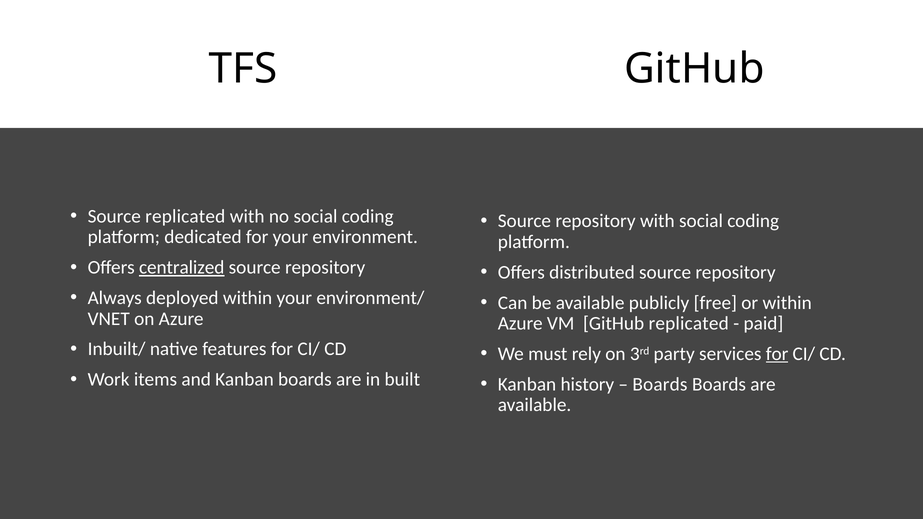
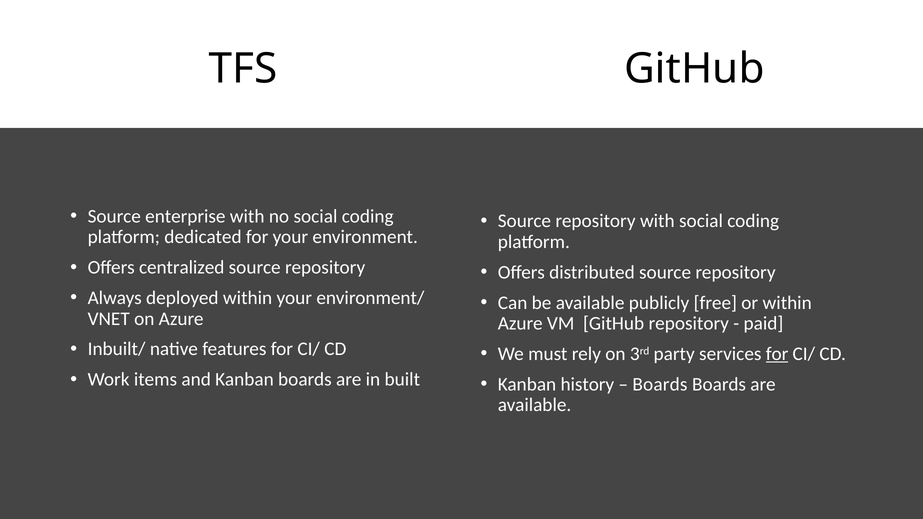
Source replicated: replicated -> enterprise
centralized underline: present -> none
GitHub replicated: replicated -> repository
